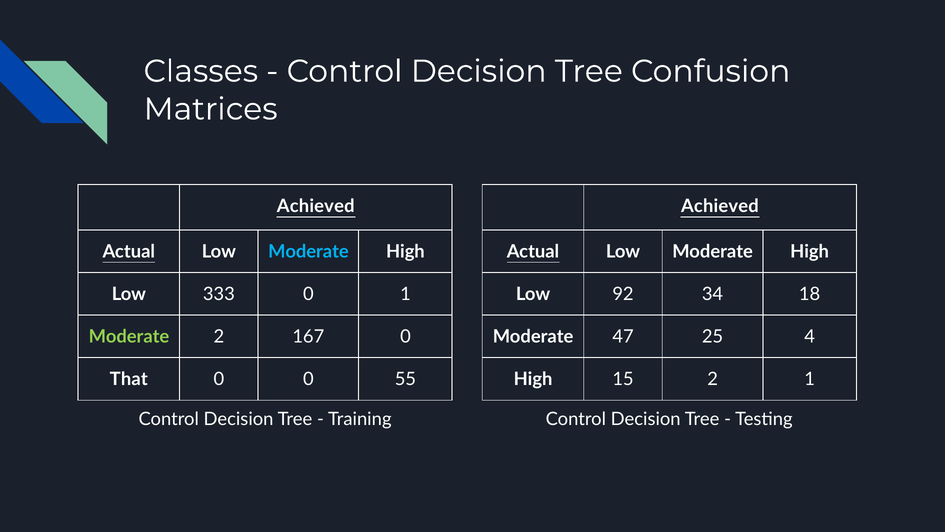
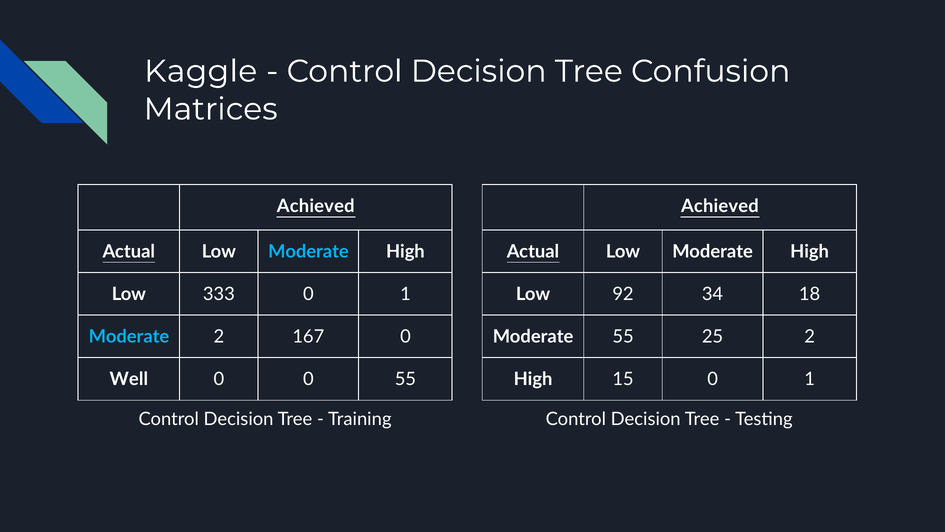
Classes: Classes -> Kaggle
Moderate at (129, 336) colour: light green -> light blue
Moderate 47: 47 -> 55
25 4: 4 -> 2
That: That -> Well
15 2: 2 -> 0
